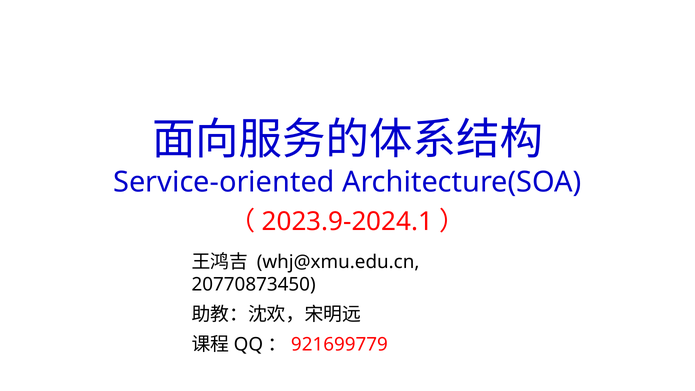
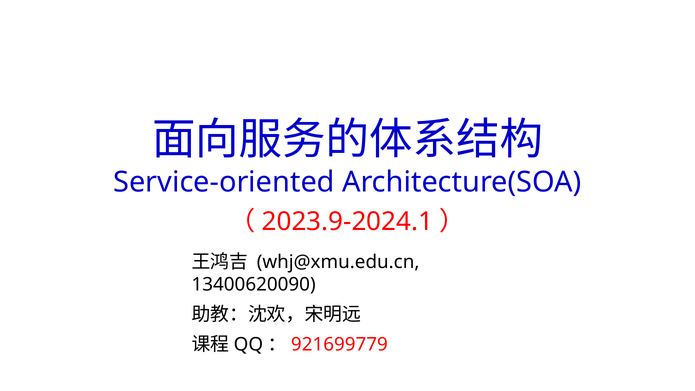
20770873450: 20770873450 -> 13400620090
